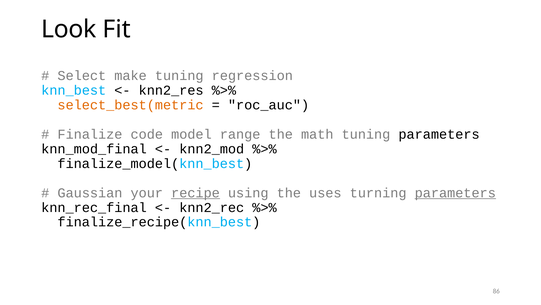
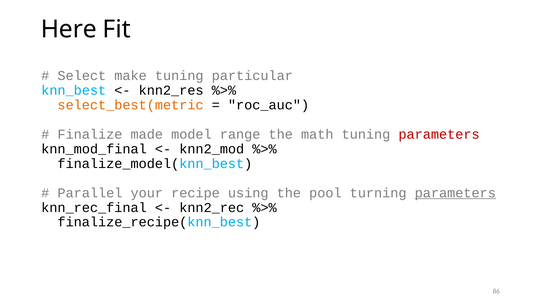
Look: Look -> Here
regression: regression -> particular
code: code -> made
parameters at (439, 134) colour: black -> red
Gaussian: Gaussian -> Parallel
recipe underline: present -> none
uses: uses -> pool
